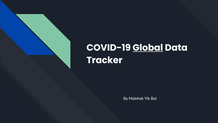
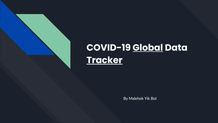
Tracker underline: none -> present
